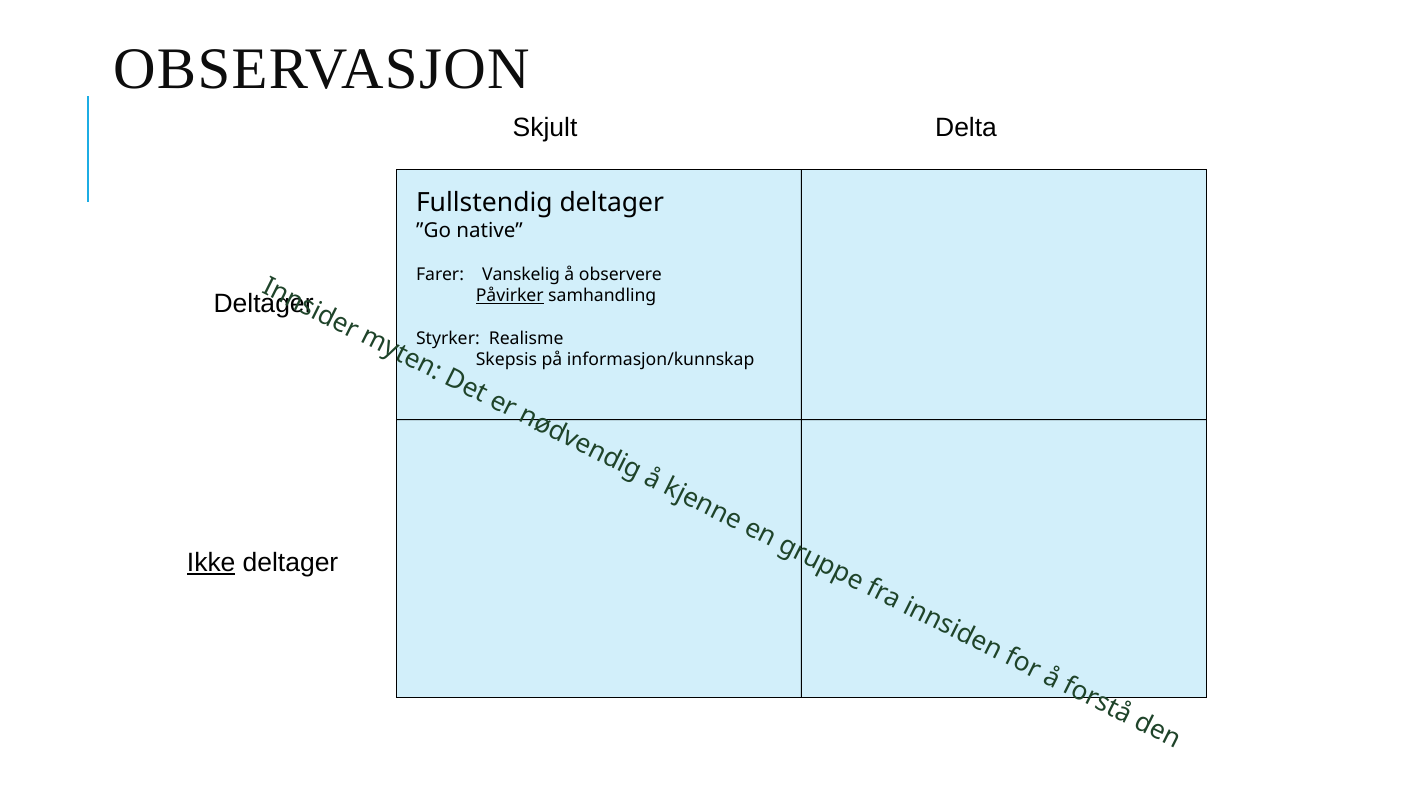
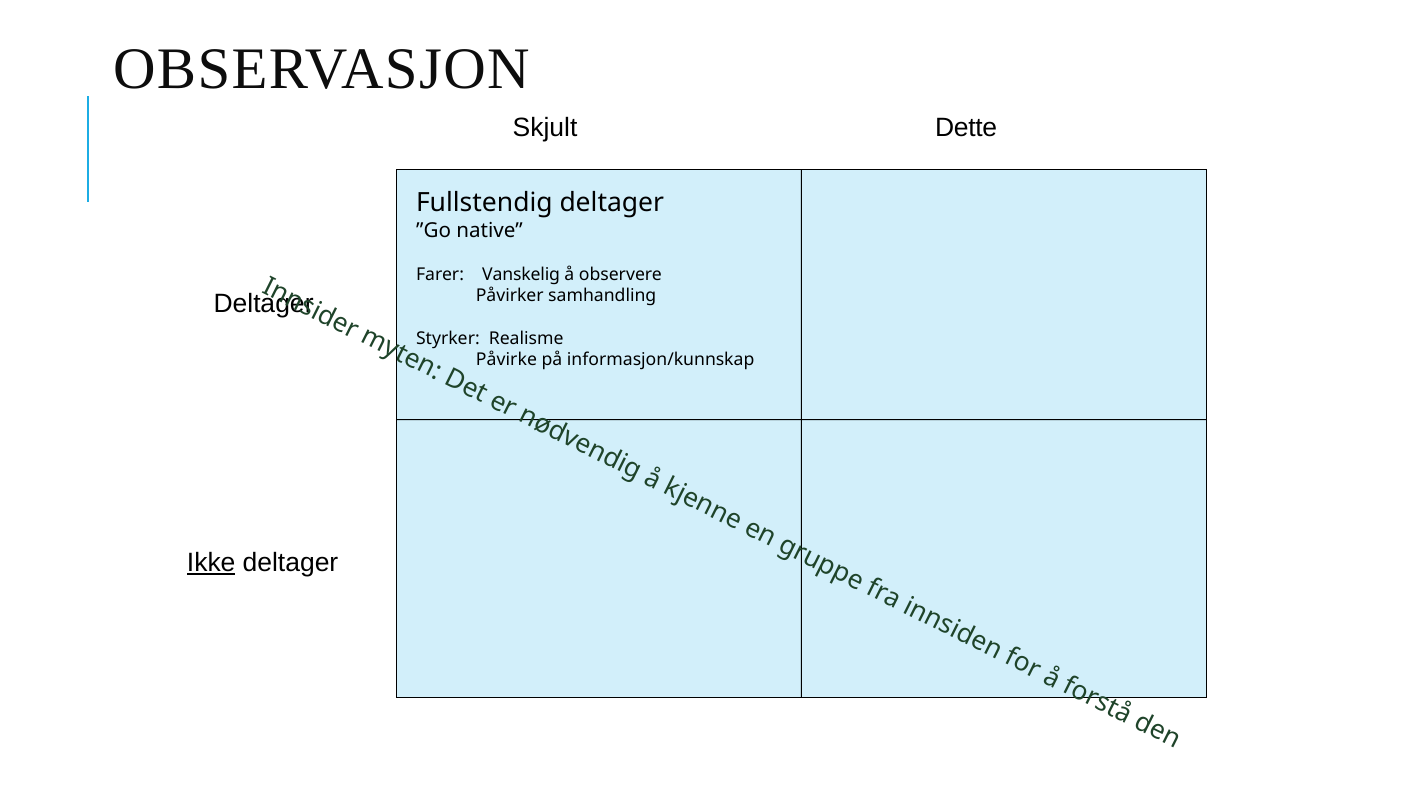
Delta: Delta -> Dette
Påvirker underline: present -> none
Skepsis: Skepsis -> Påvirke
